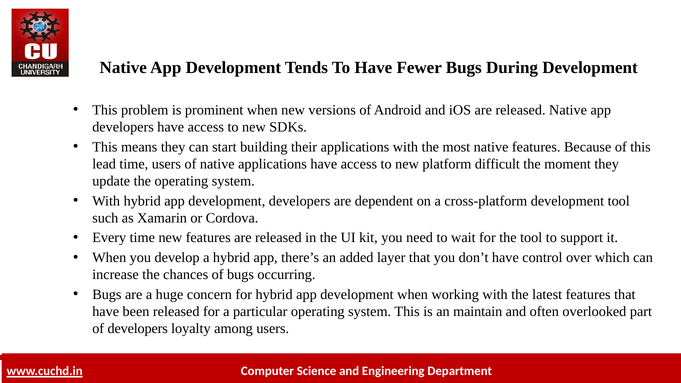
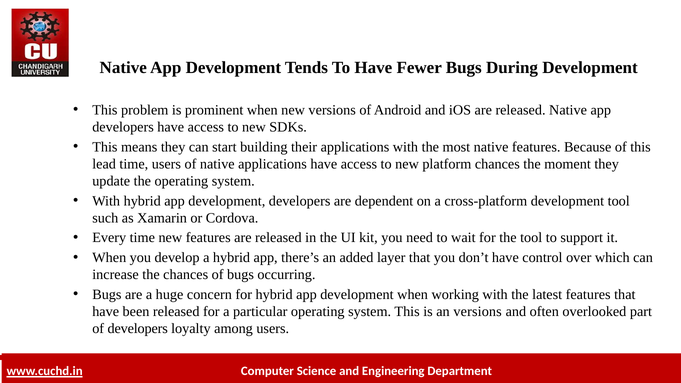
platform difficult: difficult -> chances
an maintain: maintain -> versions
